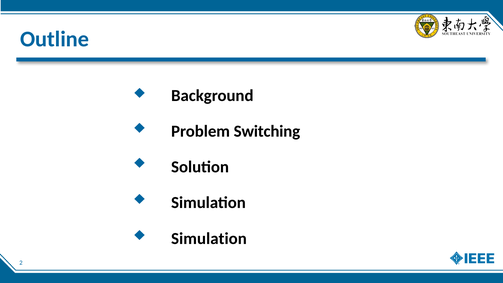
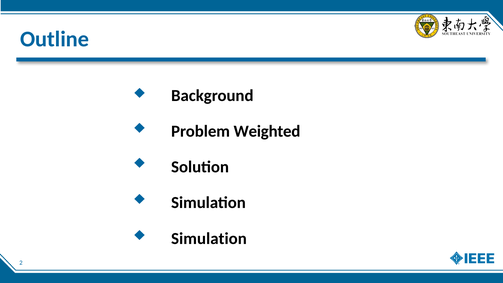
Switching: Switching -> Weighted
